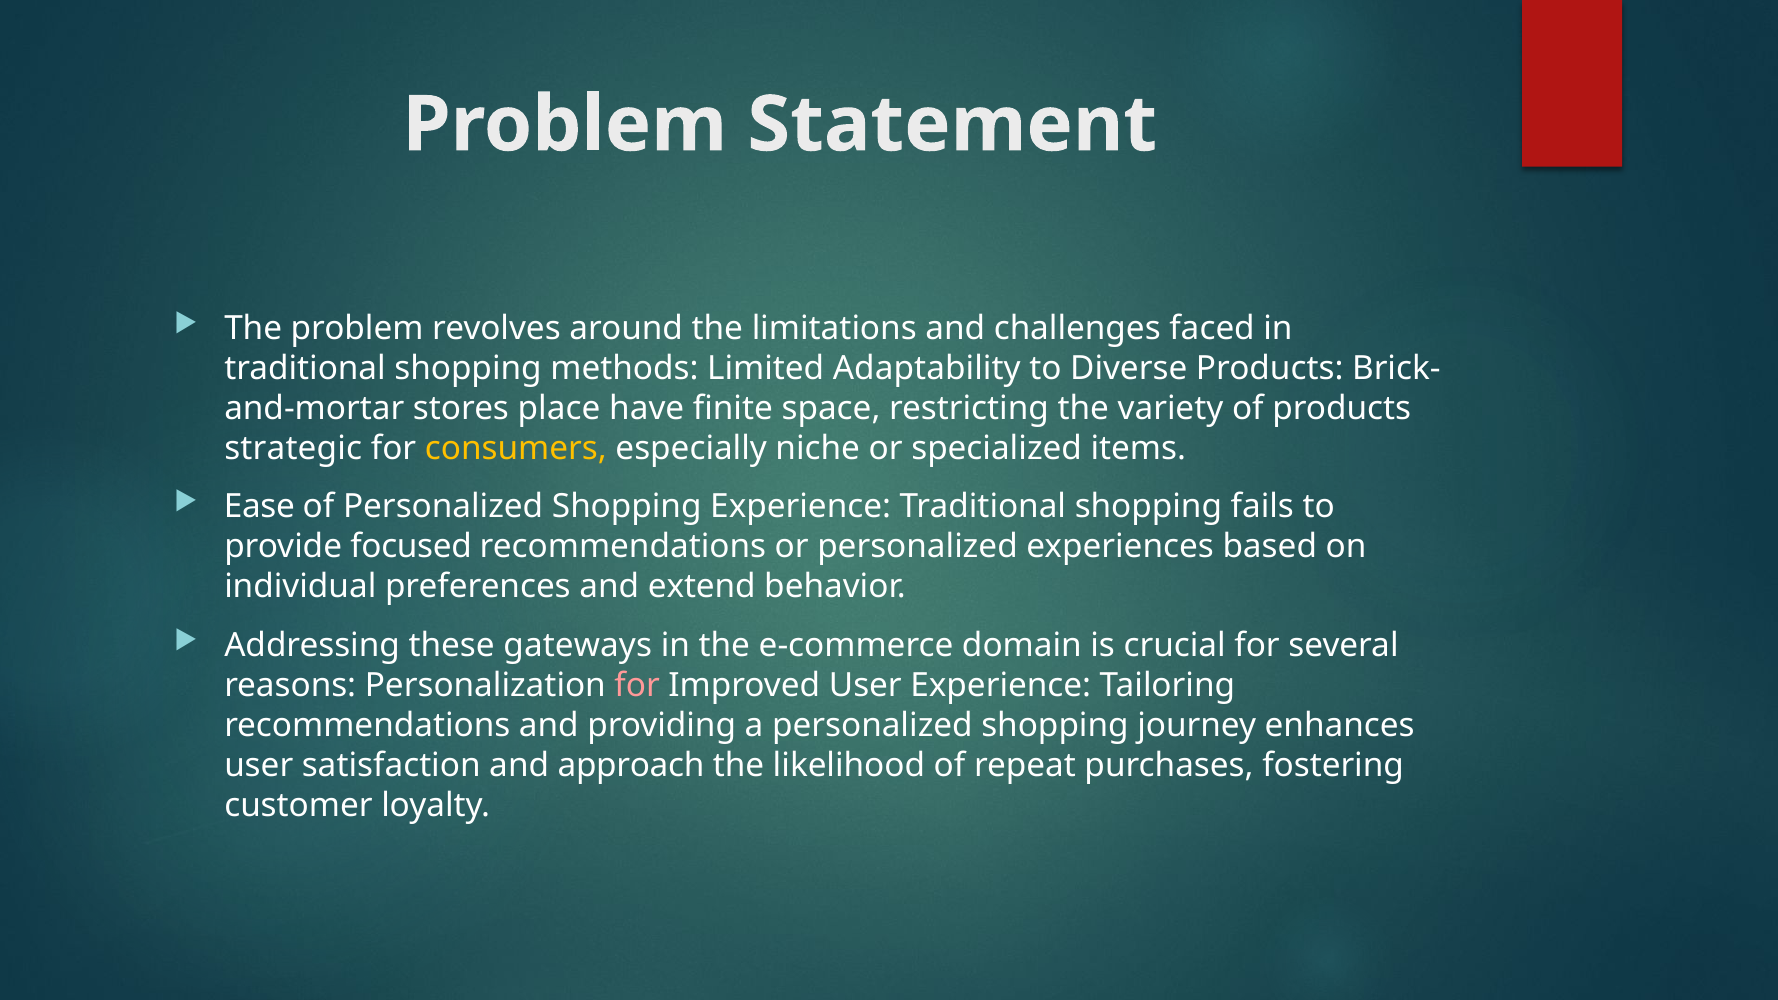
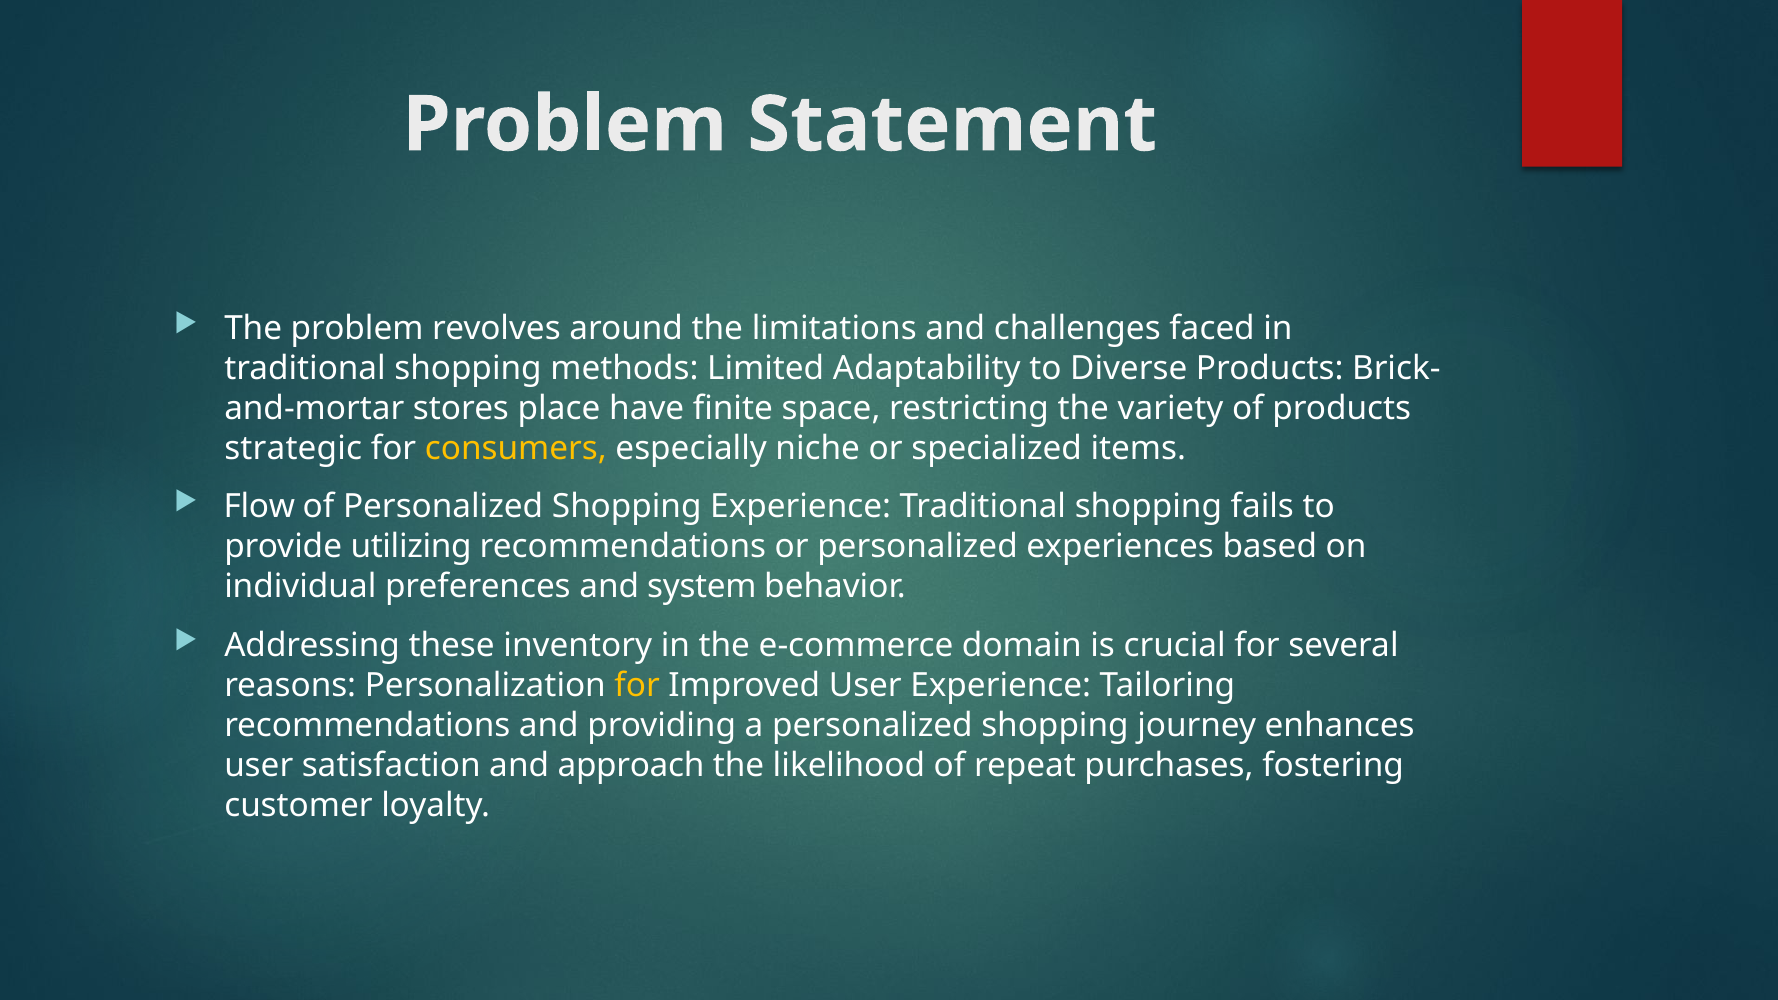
Ease: Ease -> Flow
focused: focused -> utilizing
extend: extend -> system
gateways: gateways -> inventory
for at (637, 686) colour: pink -> yellow
